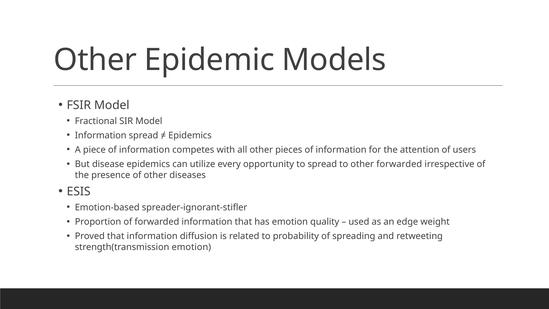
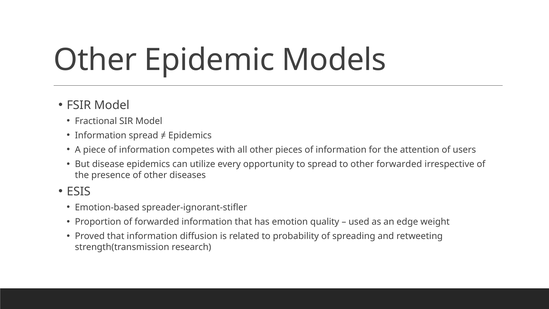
strength(transmission emotion: emotion -> research
